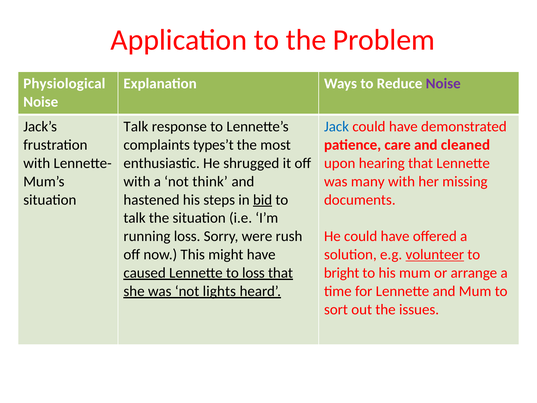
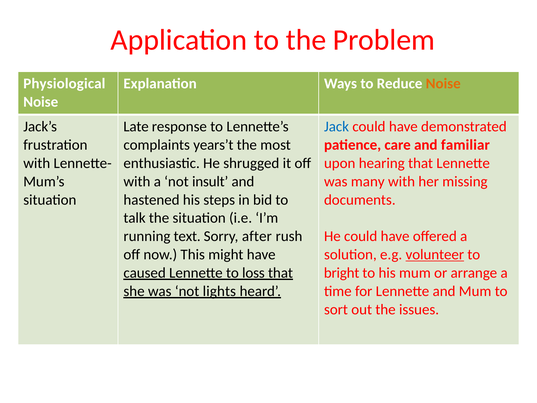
Noise at (443, 84) colour: purple -> orange
Talk at (136, 127): Talk -> Late
types’t: types’t -> years’t
cleaned: cleaned -> familiar
think: think -> insult
bid underline: present -> none
running loss: loss -> text
were: were -> after
